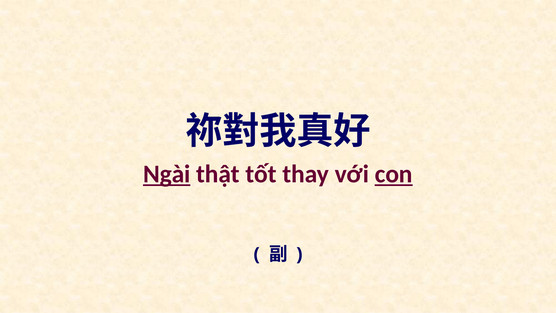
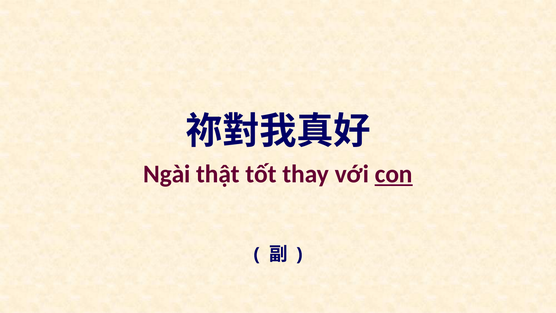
Ngài underline: present -> none
